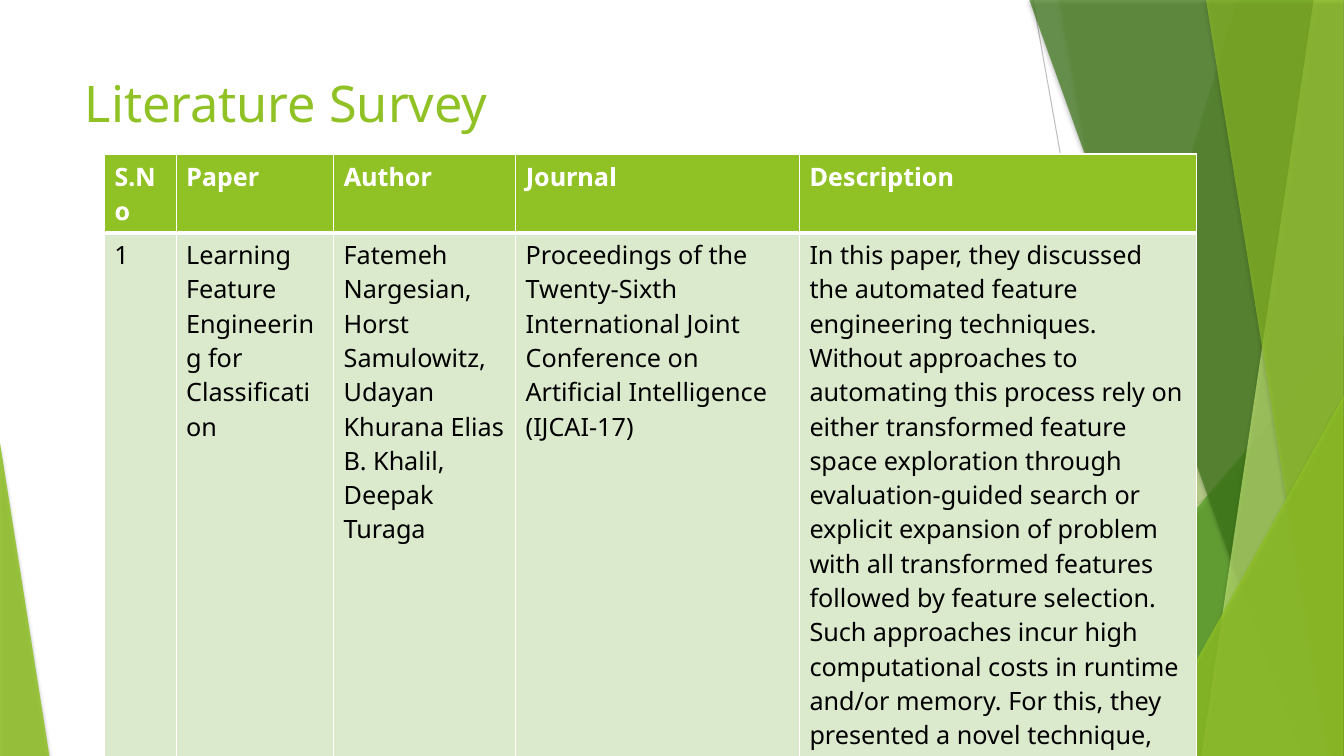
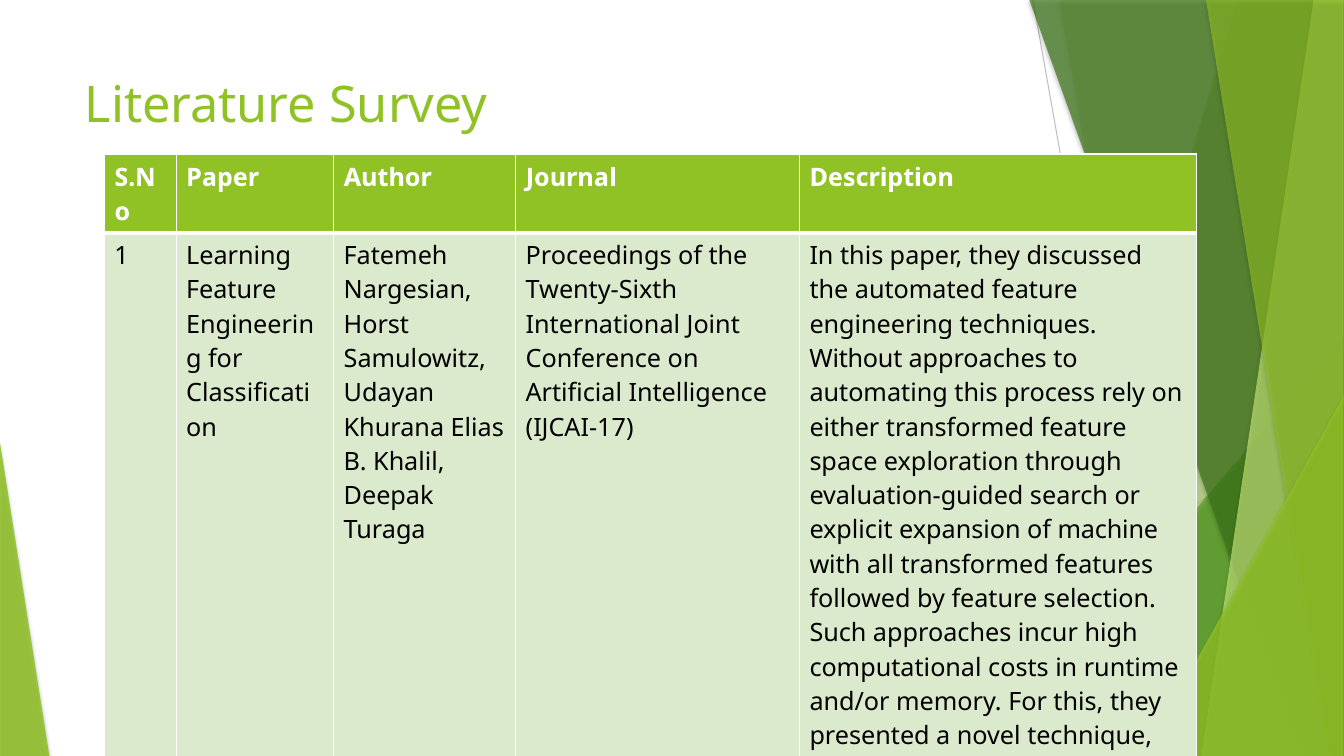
problem: problem -> machine
